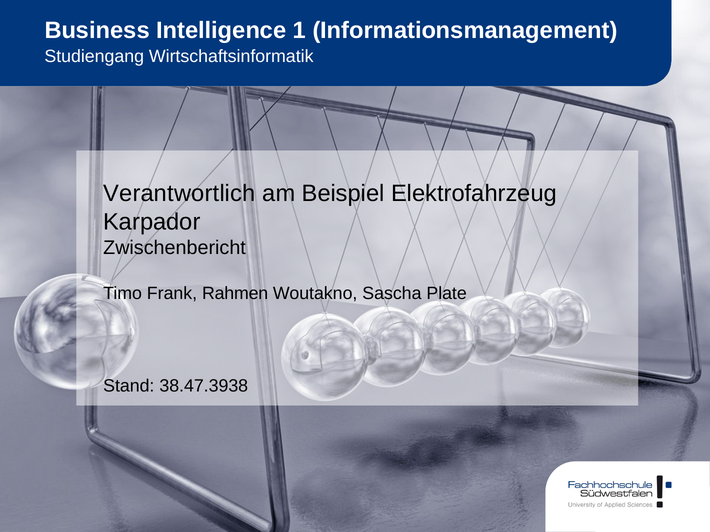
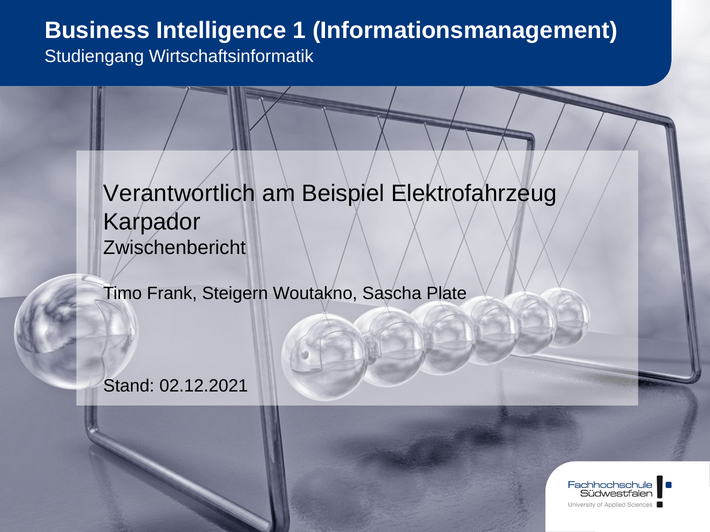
Rahmen: Rahmen -> Steigern
38.47.3938: 38.47.3938 -> 02.12.2021
